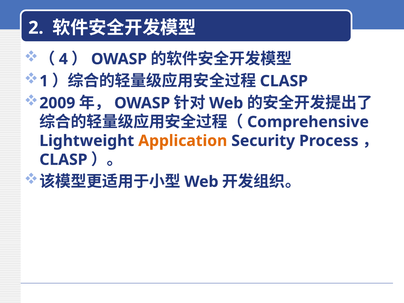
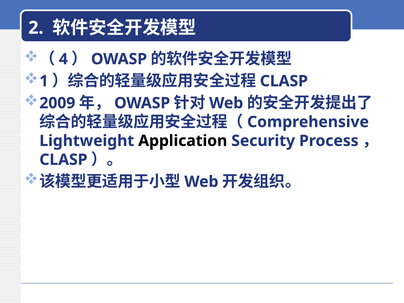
Application colour: orange -> black
